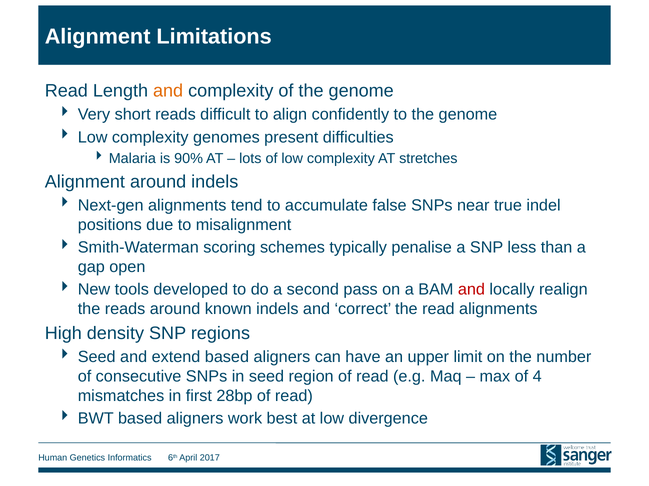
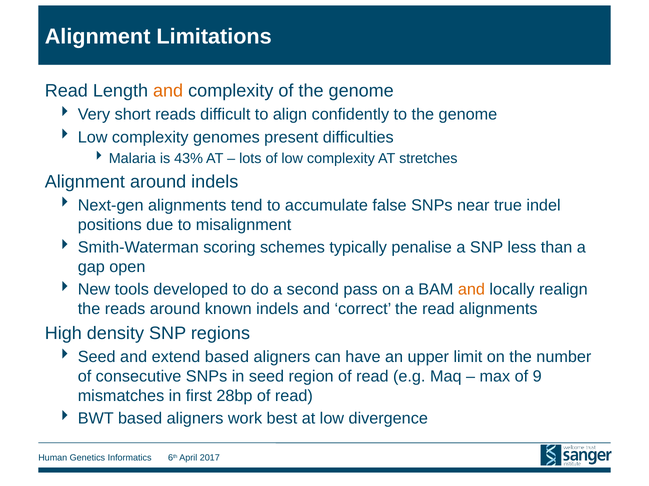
90%: 90% -> 43%
and at (471, 290) colour: red -> orange
4: 4 -> 9
